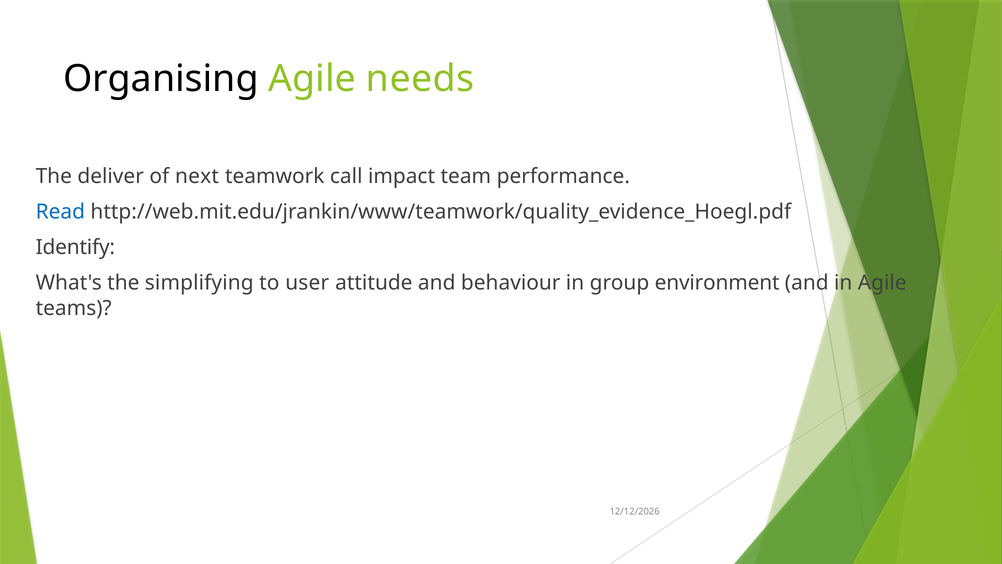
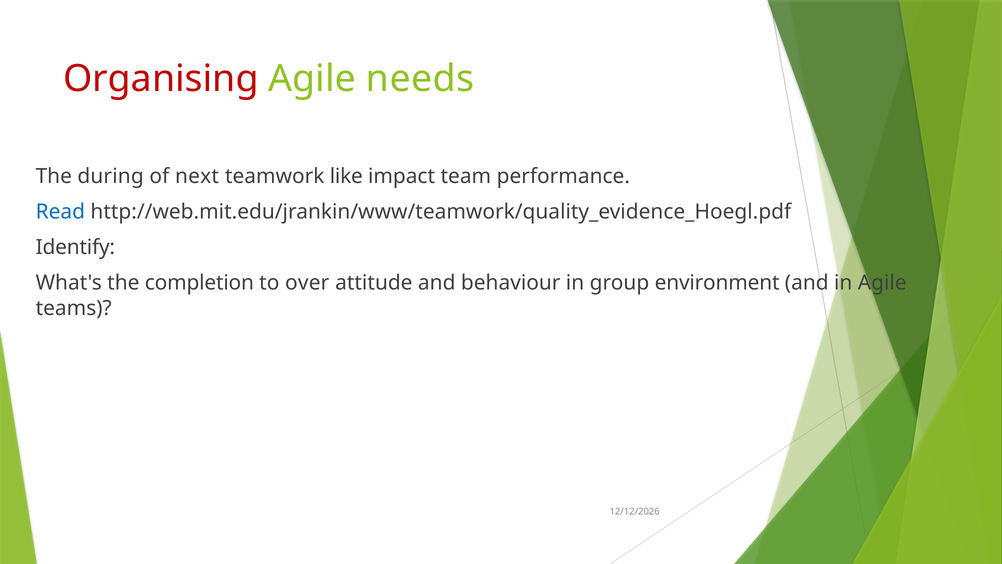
Organising colour: black -> red
deliver: deliver -> during
call: call -> like
simplifying: simplifying -> completion
user: user -> over
